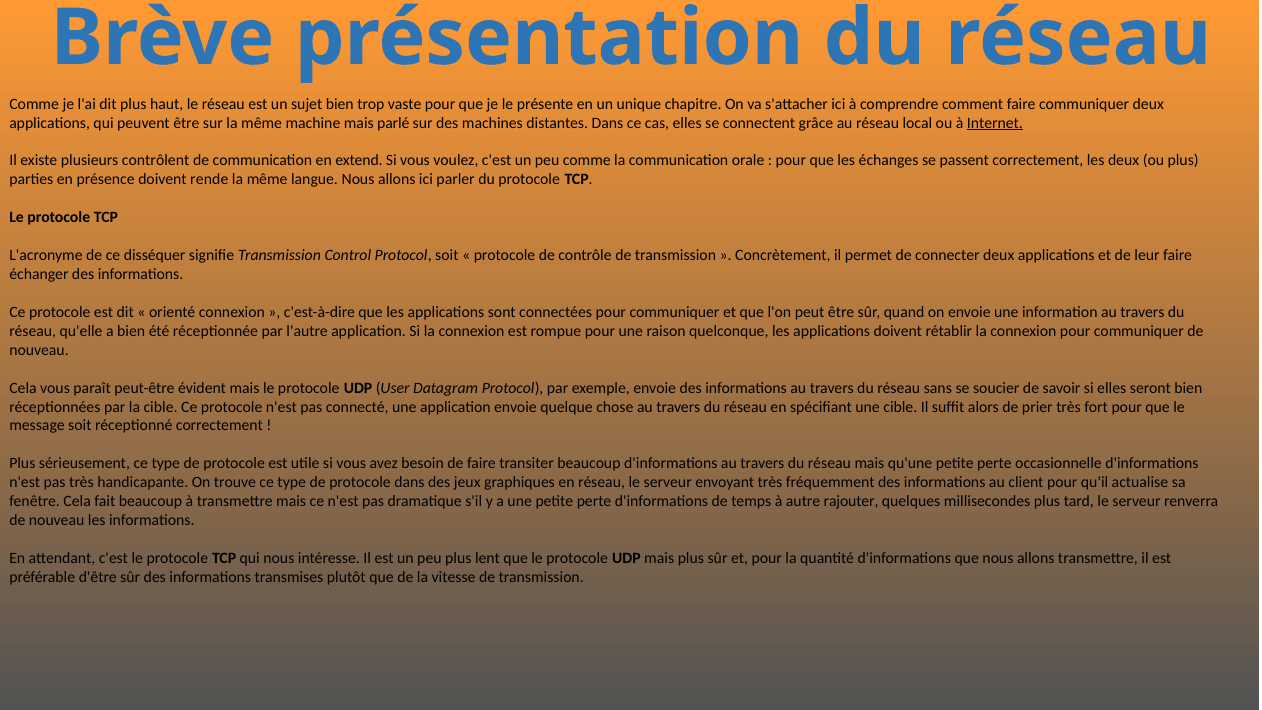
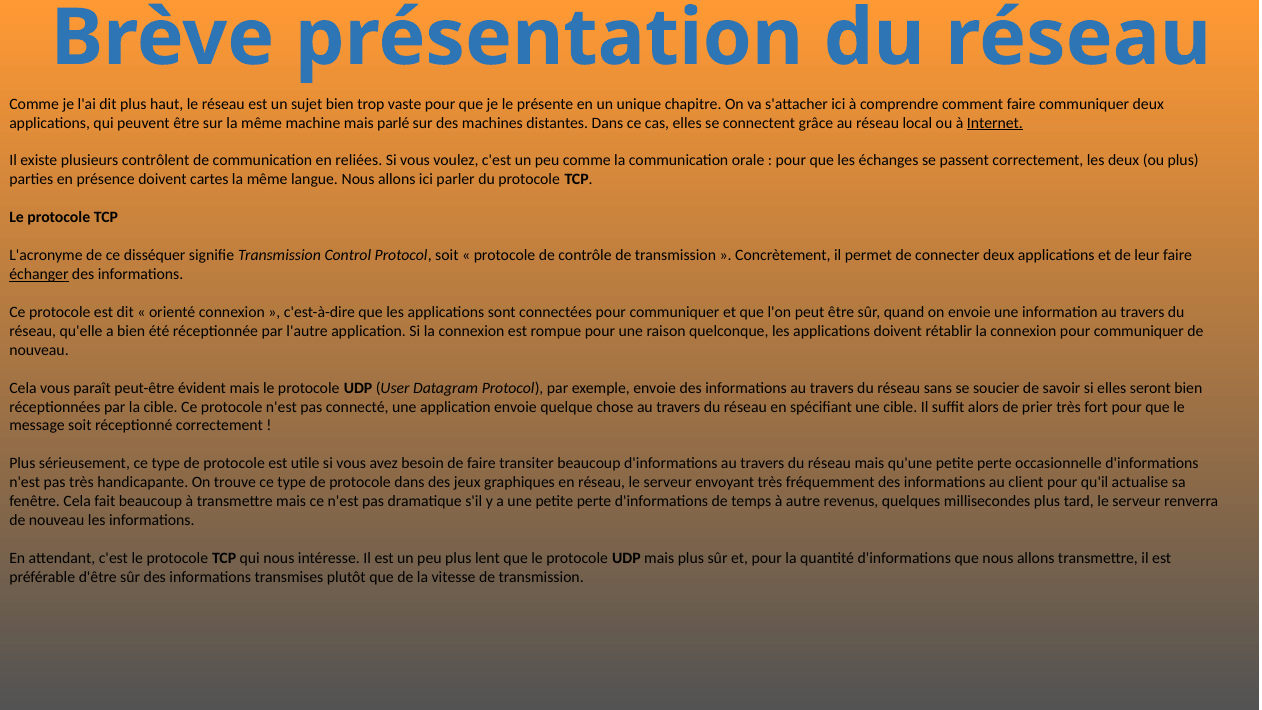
extend: extend -> reliées
rende: rende -> cartes
échanger underline: none -> present
rajouter: rajouter -> revenus
